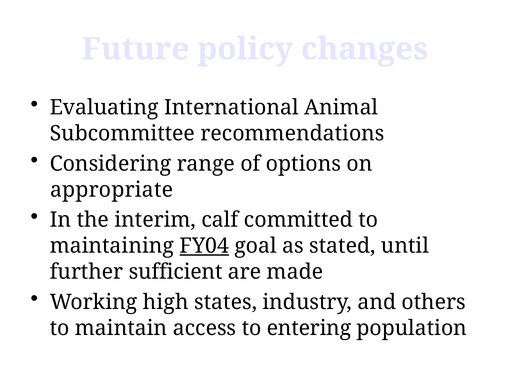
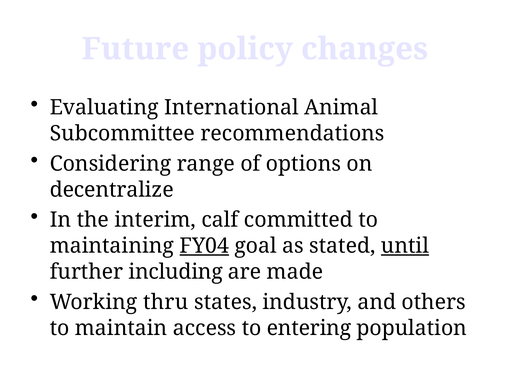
appropriate: appropriate -> decentralize
until underline: none -> present
sufficient: sufficient -> including
high: high -> thru
